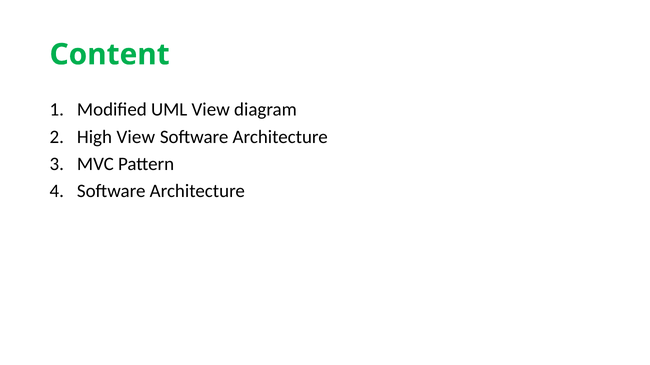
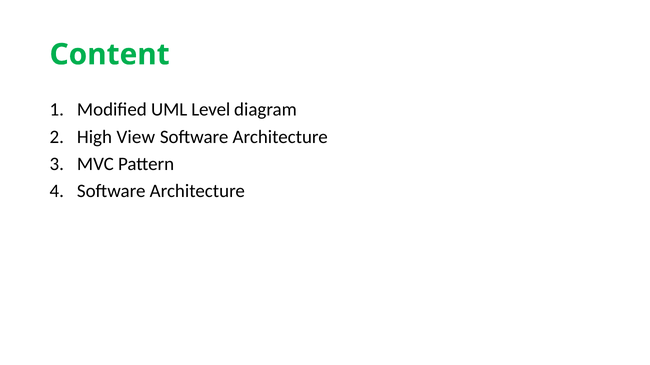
UML View: View -> Level
